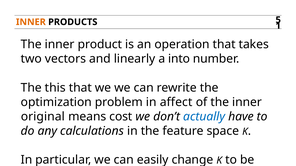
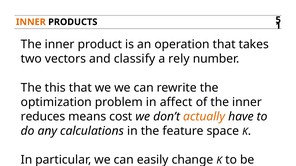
linearly: linearly -> classify
into: into -> rely
original: original -> reduces
actually colour: blue -> orange
